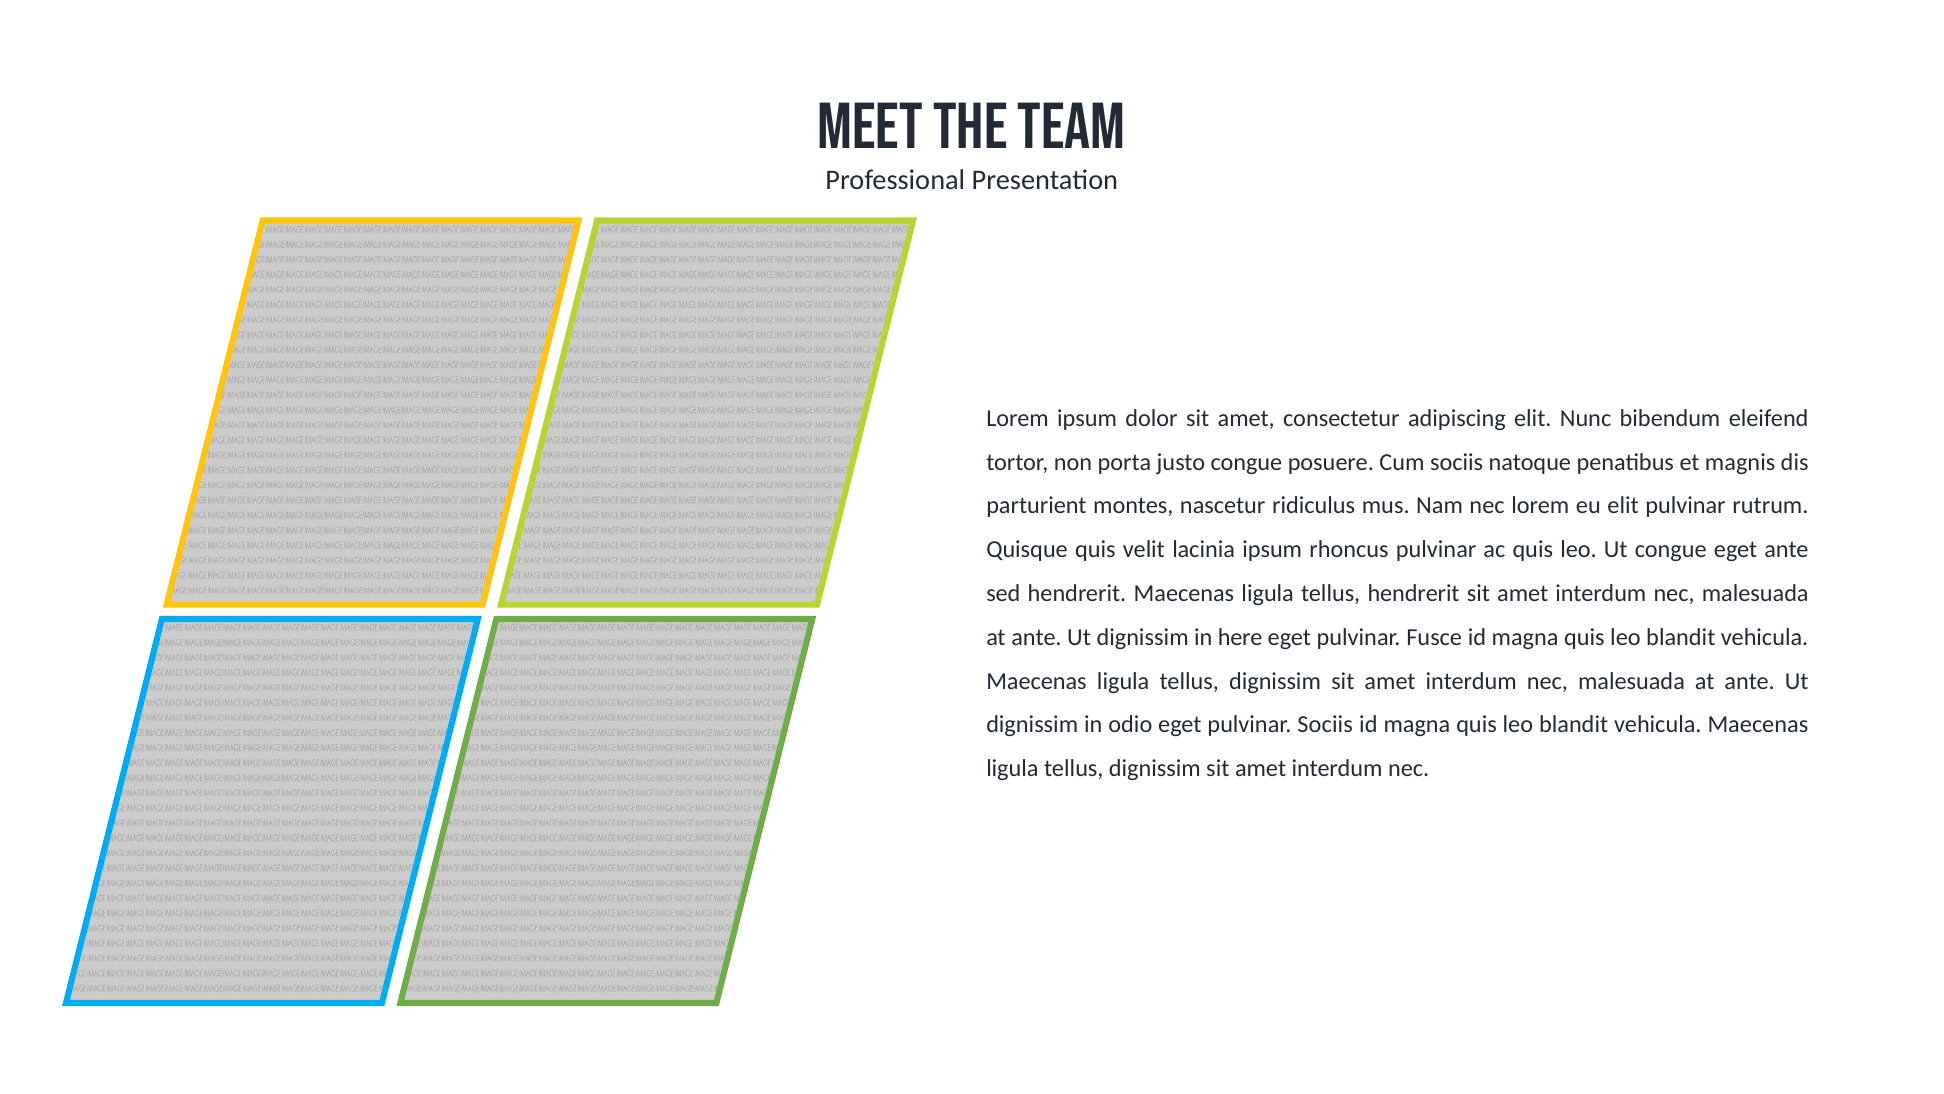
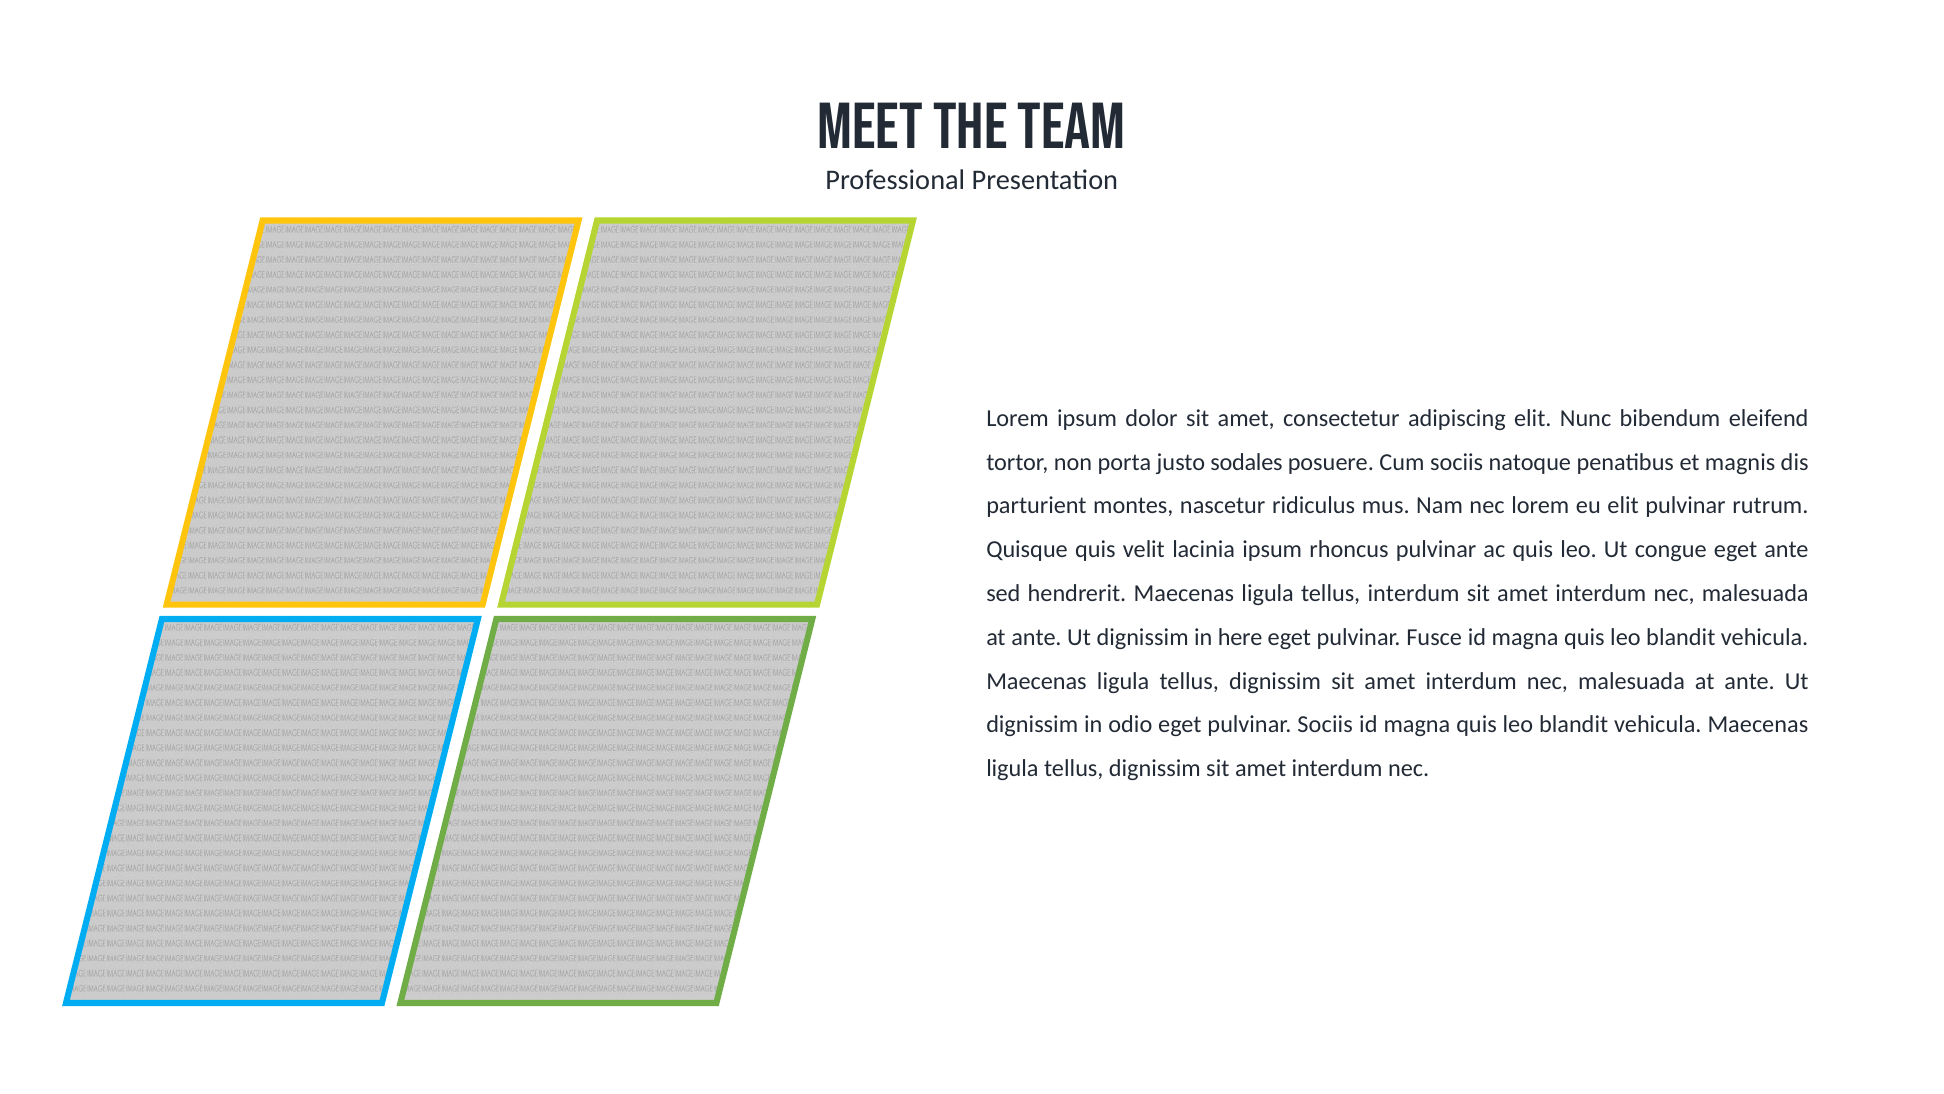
justo congue: congue -> sodales
tellus hendrerit: hendrerit -> interdum
